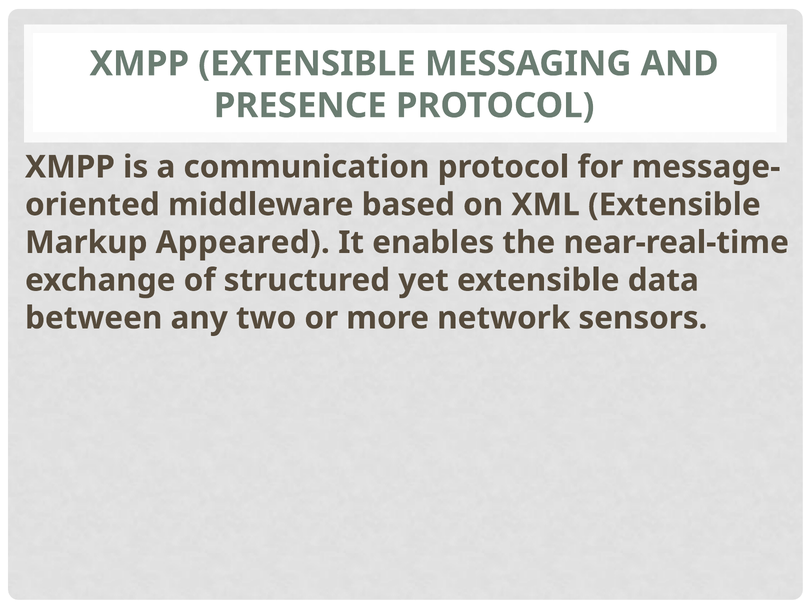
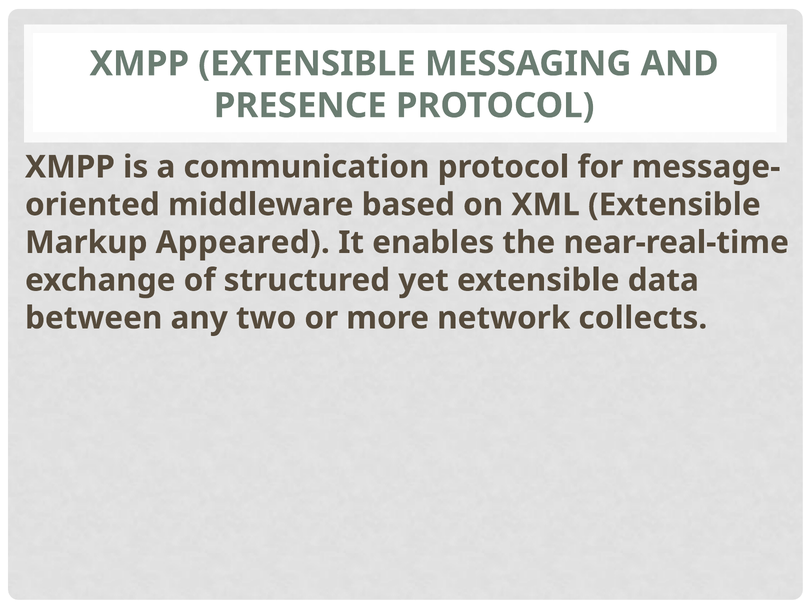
sensors: sensors -> collects
